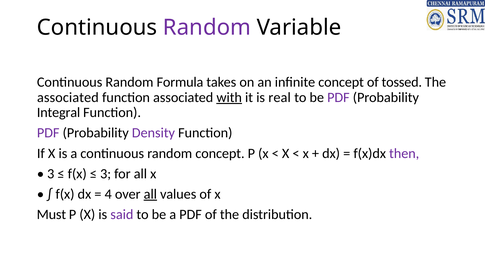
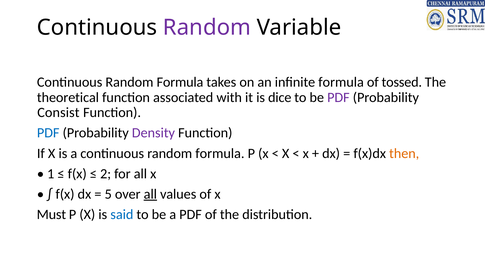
infinite concept: concept -> formula
associated at (68, 97): associated -> theoretical
with underline: present -> none
real: real -> dice
Integral: Integral -> Consist
PDF at (48, 133) colour: purple -> blue
a continuous random concept: concept -> formula
then colour: purple -> orange
3 at (51, 174): 3 -> 1
3 at (106, 174): 3 -> 2
4: 4 -> 5
said colour: purple -> blue
